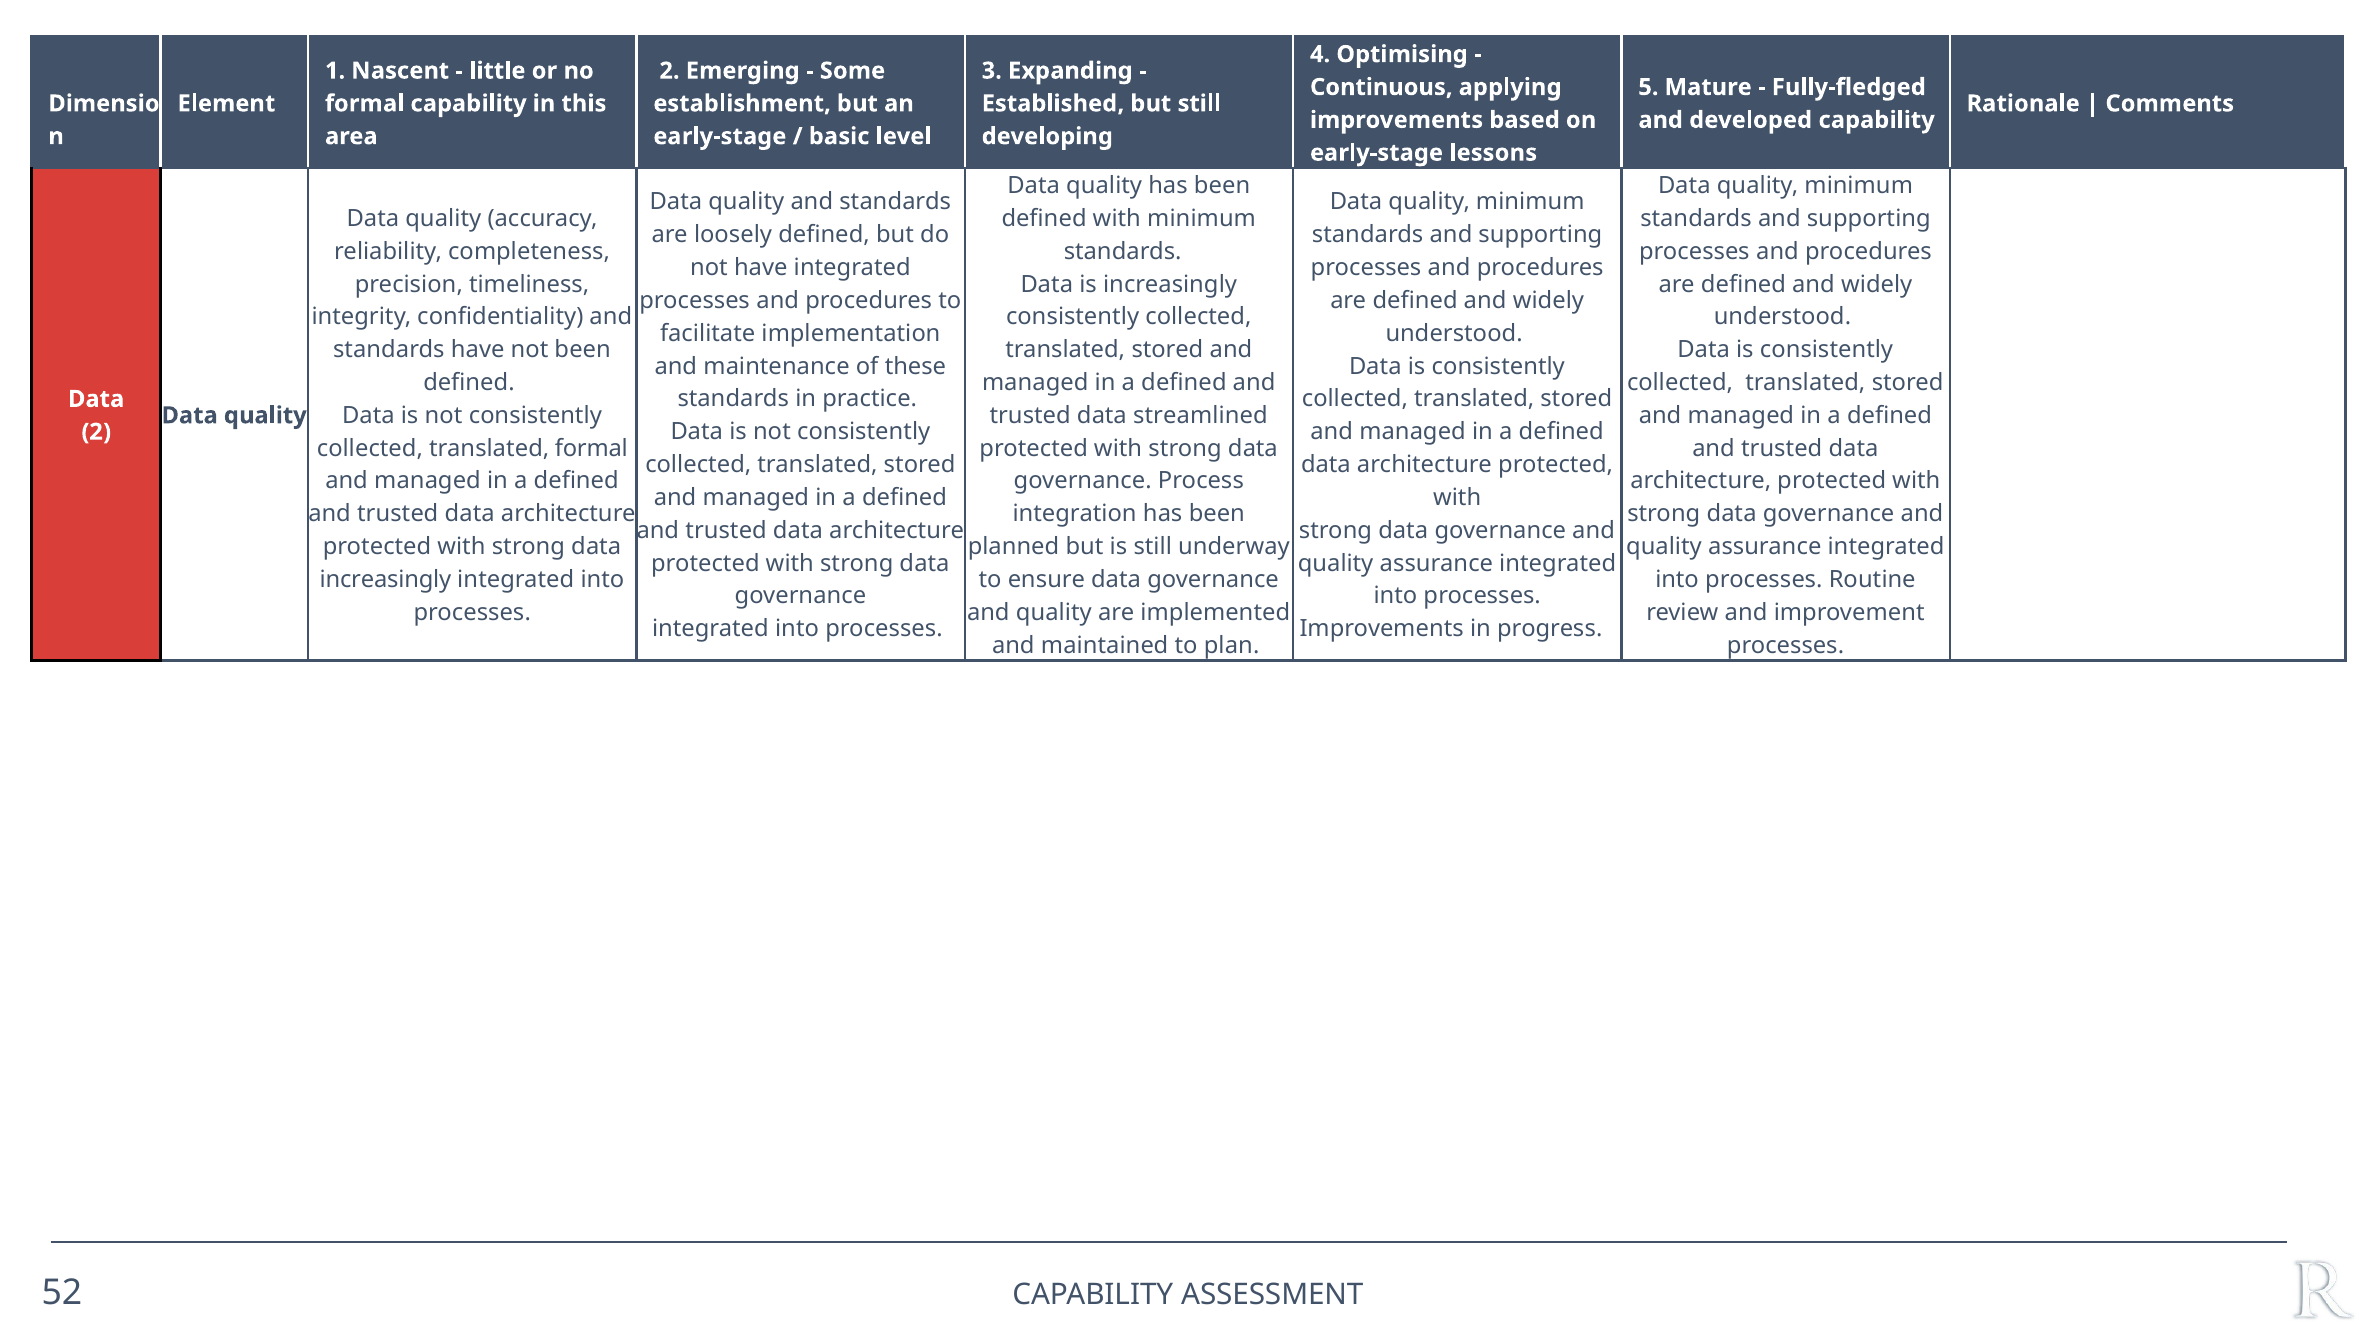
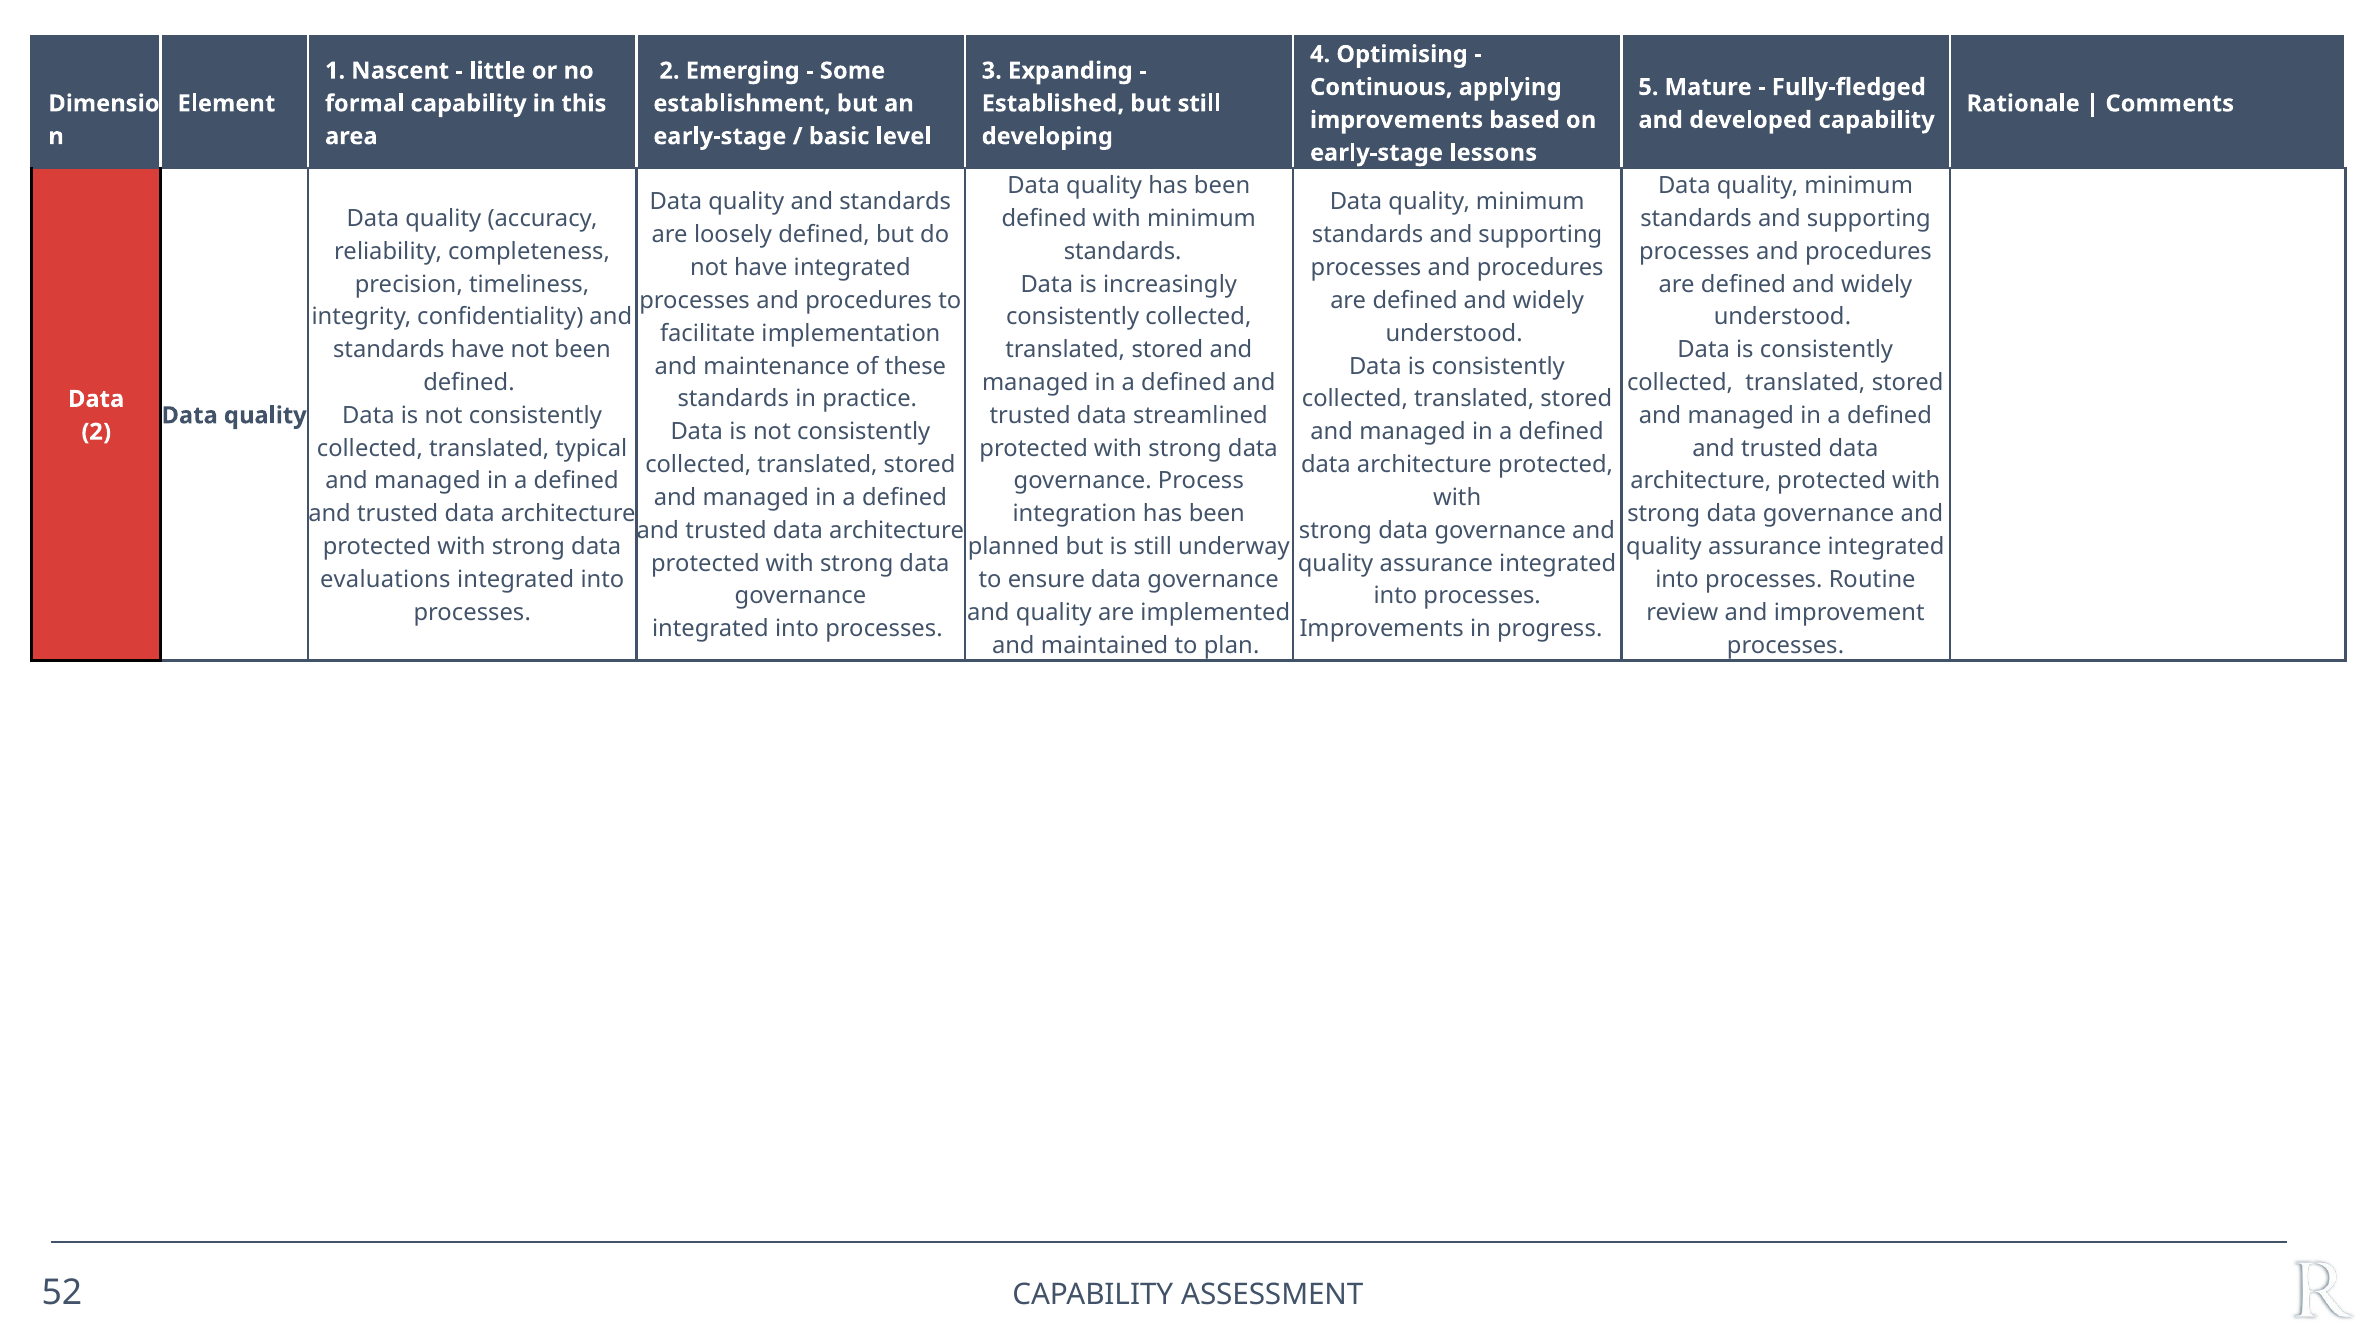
translated formal: formal -> typical
increasingly at (385, 580): increasingly -> evaluations
